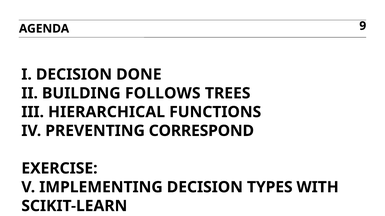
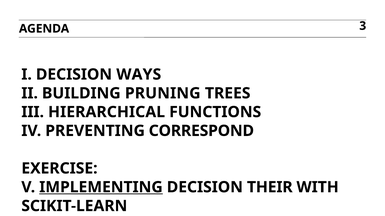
9: 9 -> 3
DONE: DONE -> WAYS
FOLLOWS: FOLLOWS -> PRUNING
IMPLEMENTING underline: none -> present
TYPES: TYPES -> THEIR
